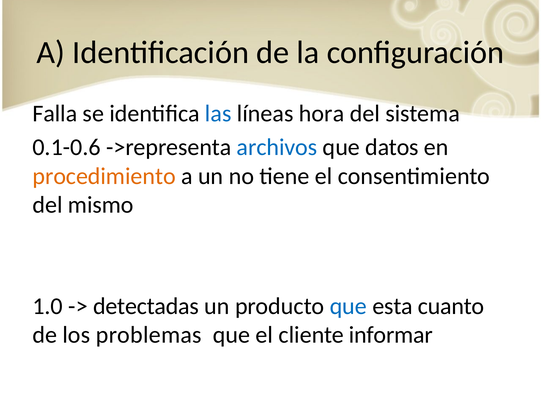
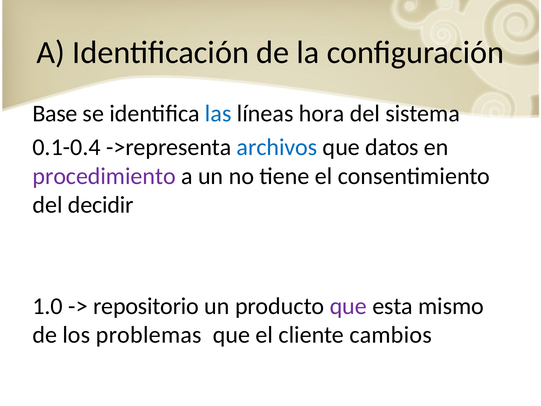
Falla: Falla -> Base
0.1-0.6: 0.1-0.6 -> 0.1-0.4
procedimiento colour: orange -> purple
mismo: mismo -> decidir
detectadas: detectadas -> repositorio
que at (348, 306) colour: blue -> purple
cuanto: cuanto -> mismo
informar: informar -> cambios
